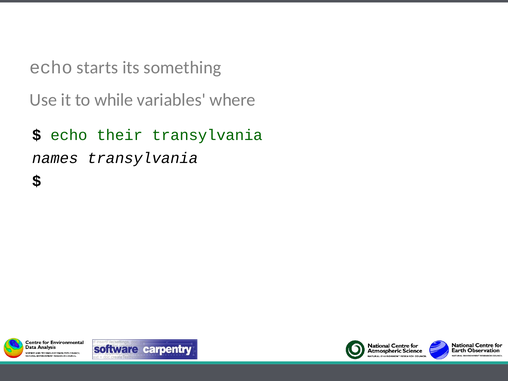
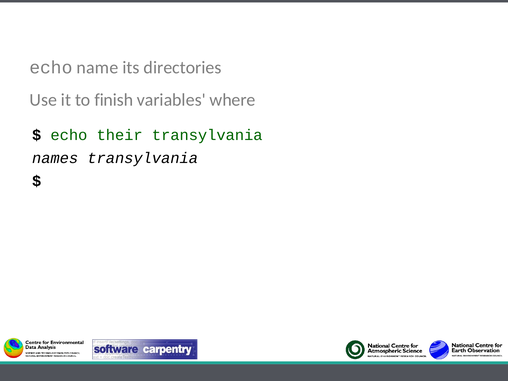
starts: starts -> name
something: something -> directories
while: while -> finish
